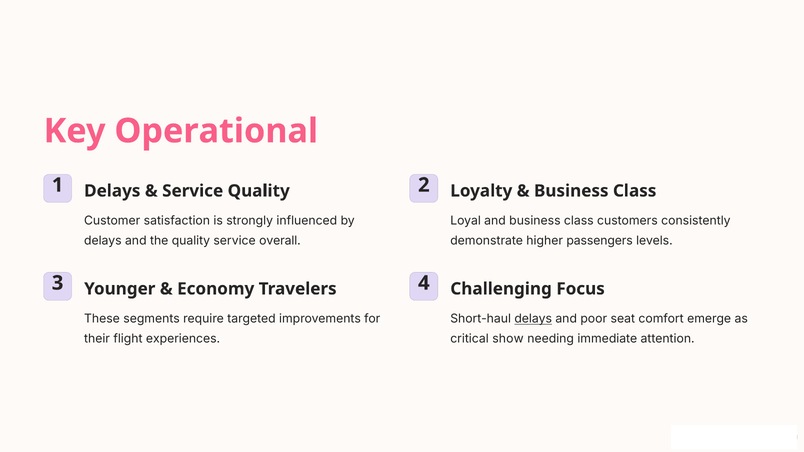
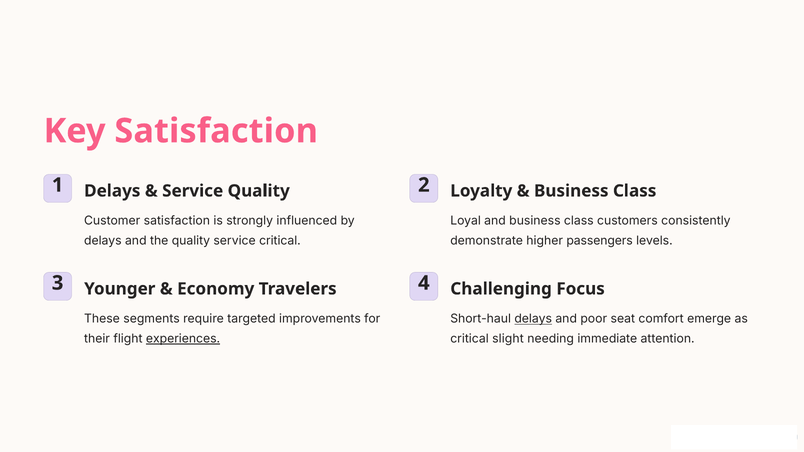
Key Operational: Operational -> Satisfaction
service overall: overall -> critical
experiences underline: none -> present
show: show -> slight
